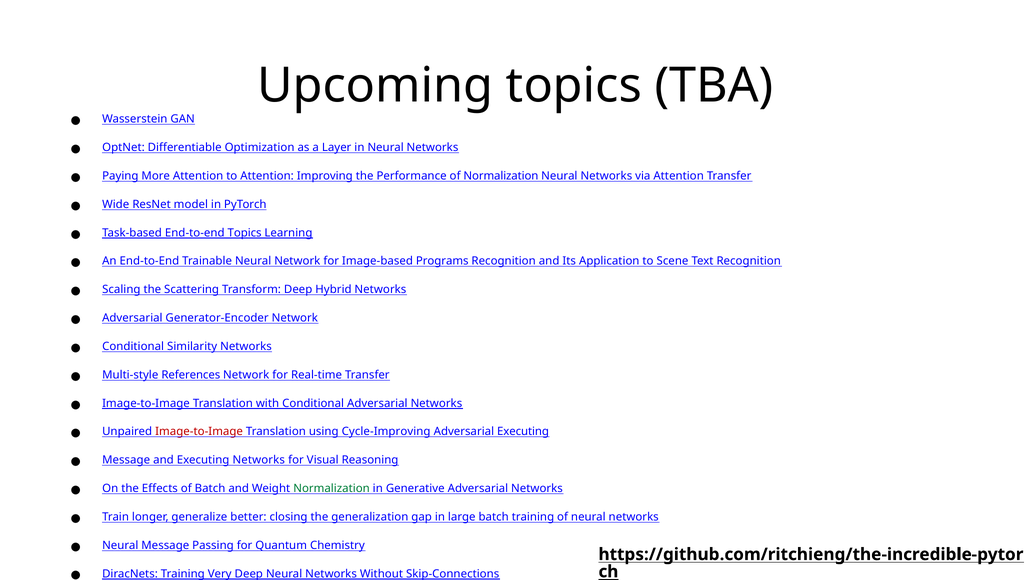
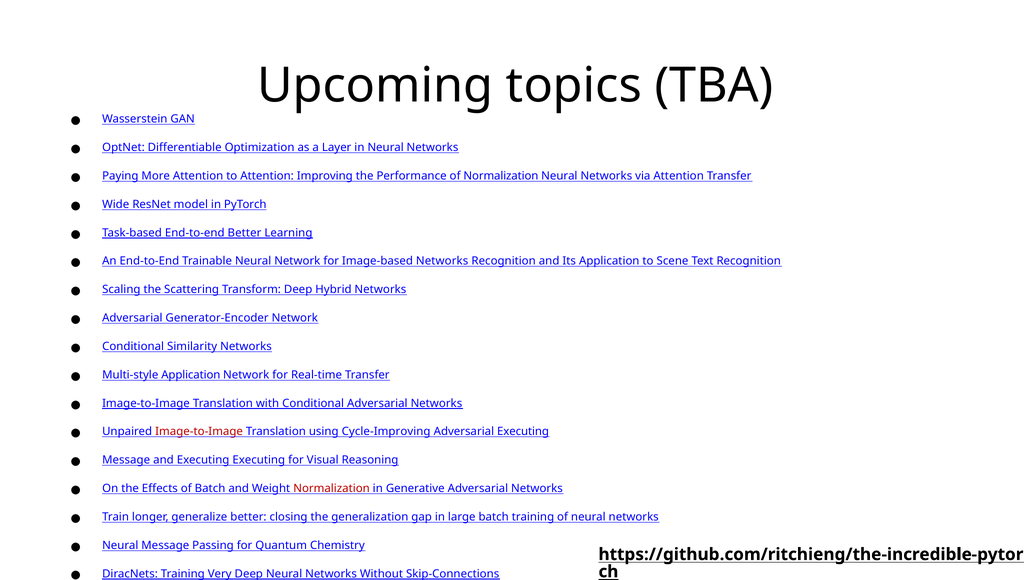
End-to-end Topics: Topics -> Better
Image-based Programs: Programs -> Networks
Multi-style References: References -> Application
Executing Networks: Networks -> Executing
Normalization at (332, 489) colour: green -> red
